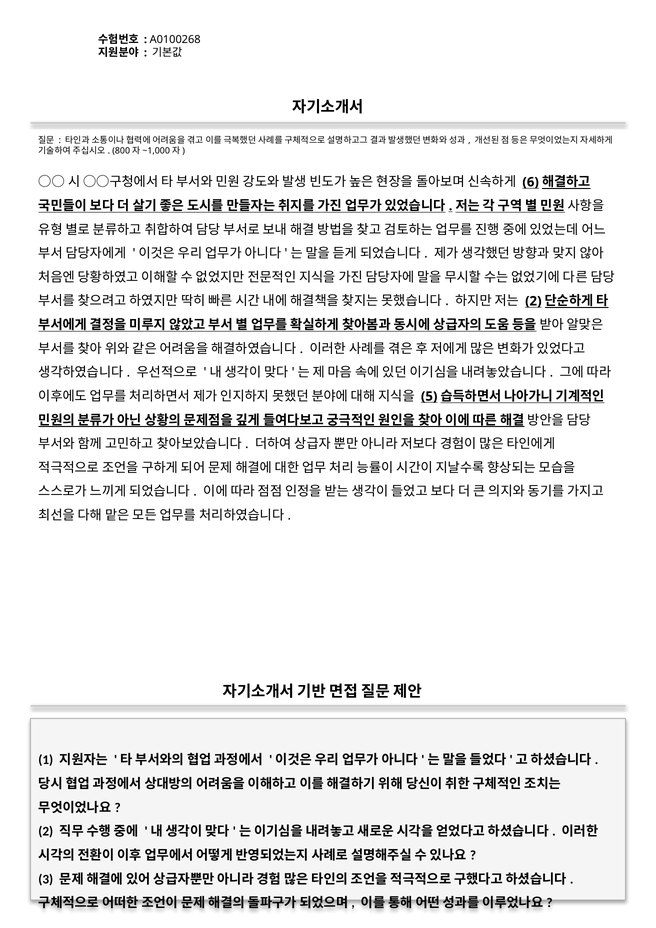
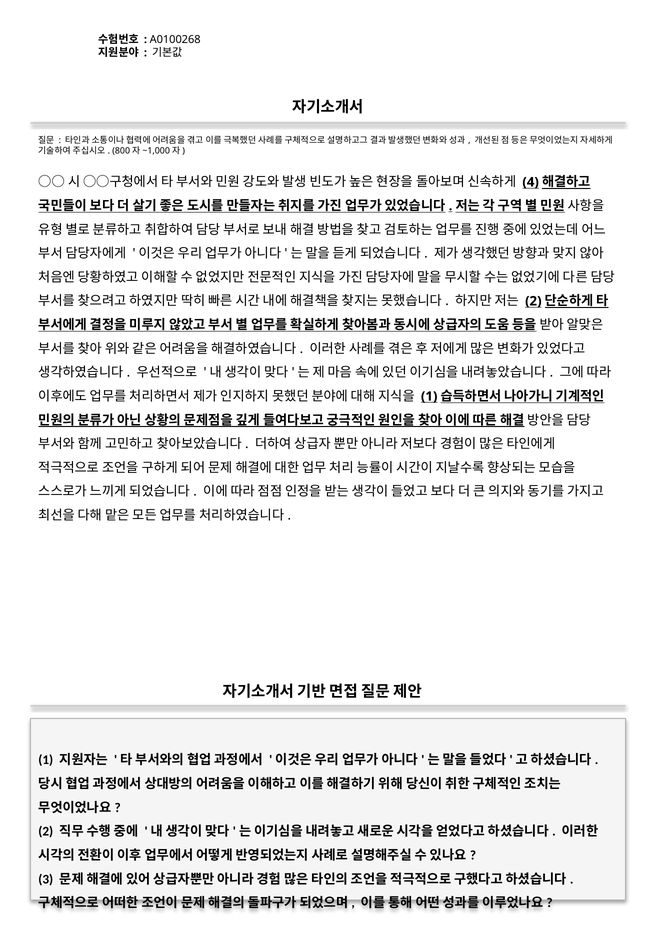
6: 6 -> 4
5 at (429, 396): 5 -> 1
